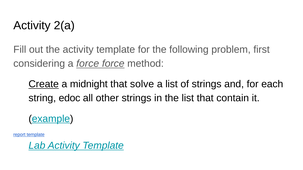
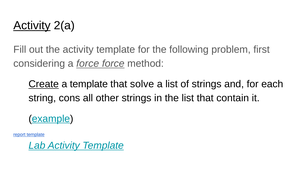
Activity at (32, 26) underline: none -> present
a midnight: midnight -> template
edoc: edoc -> cons
